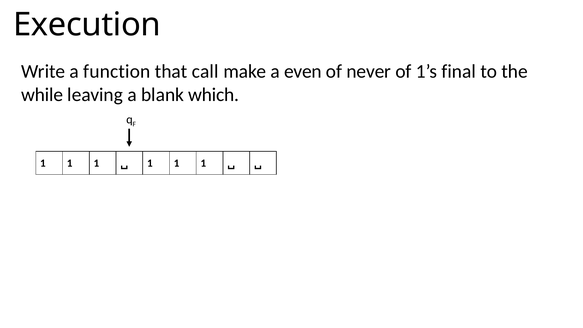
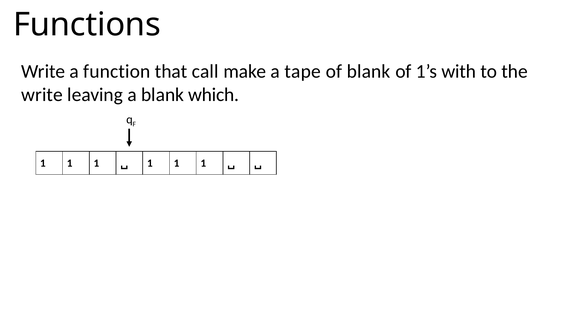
Execution: Execution -> Functions
even: even -> tape
of never: never -> blank
final: final -> with
while at (42, 95): while -> write
